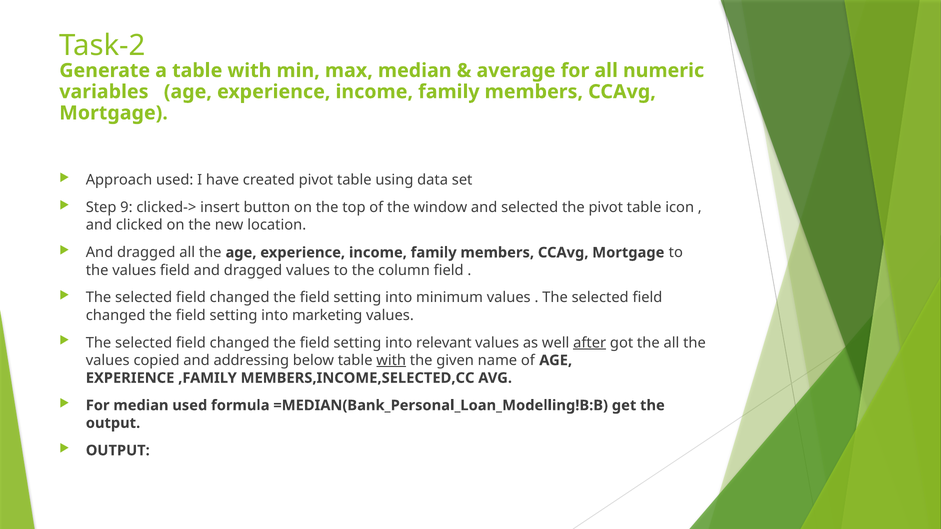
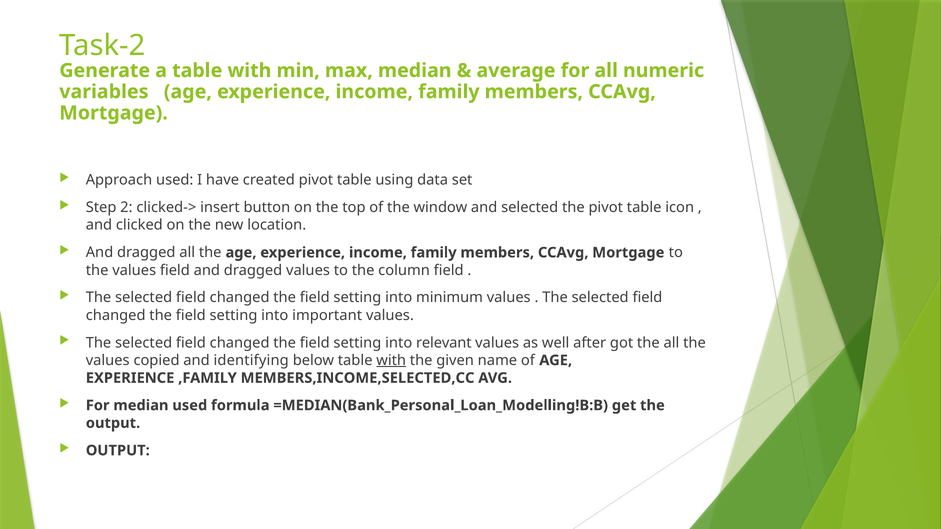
9: 9 -> 2
marketing: marketing -> important
after underline: present -> none
addressing: addressing -> identifying
